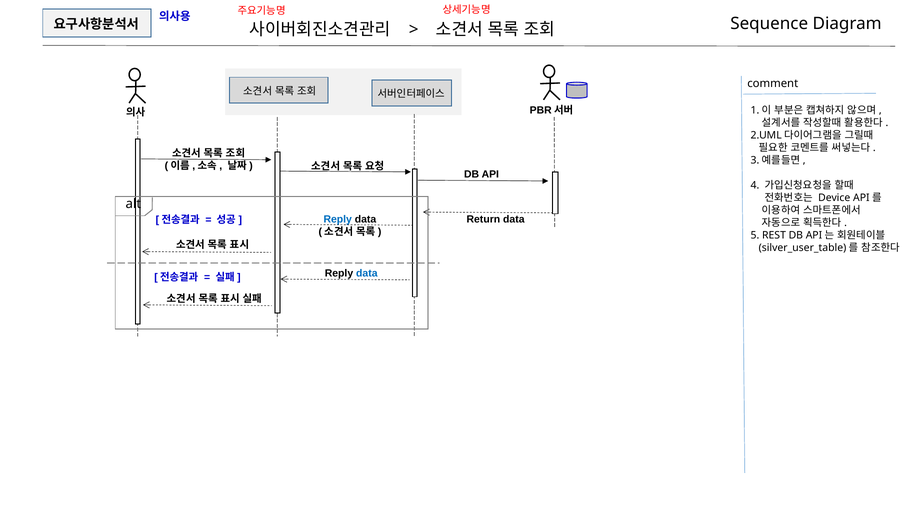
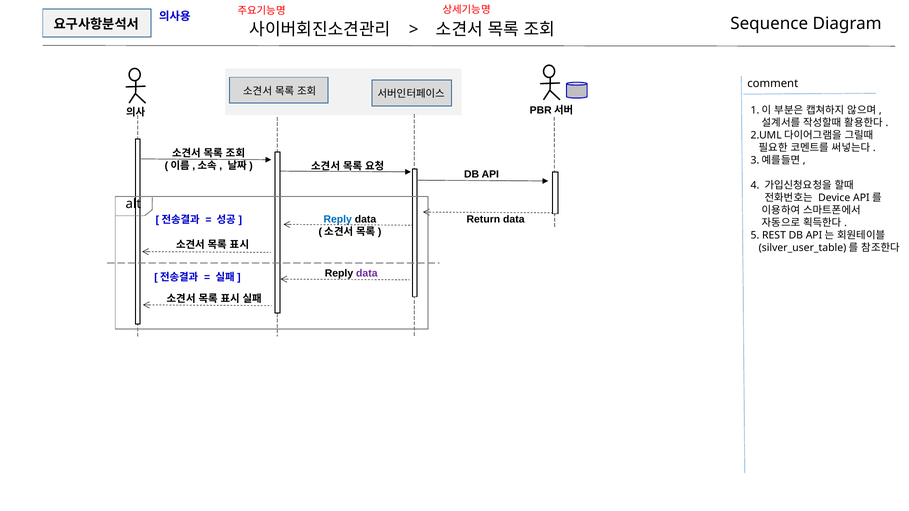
data at (367, 274) colour: blue -> purple
